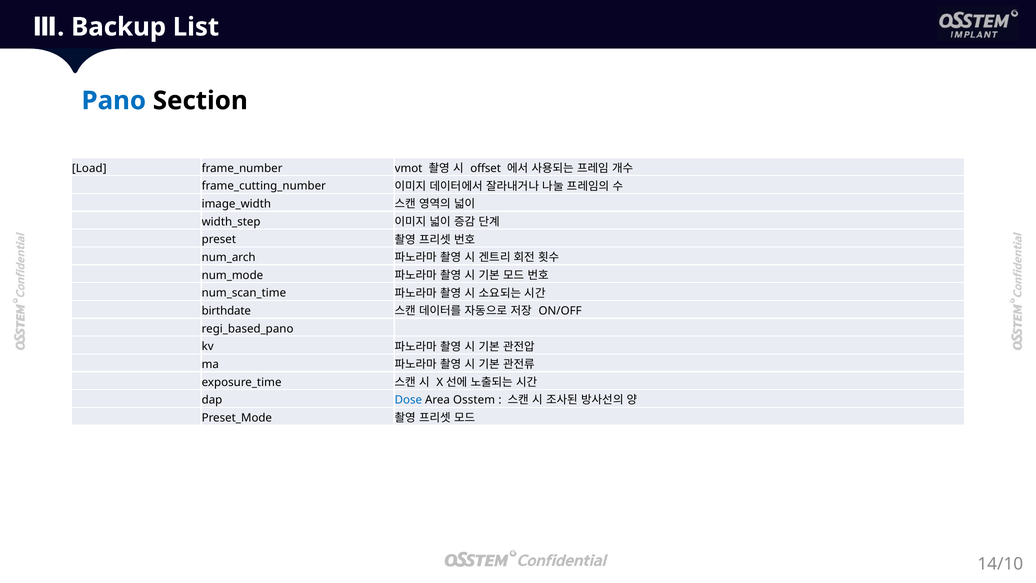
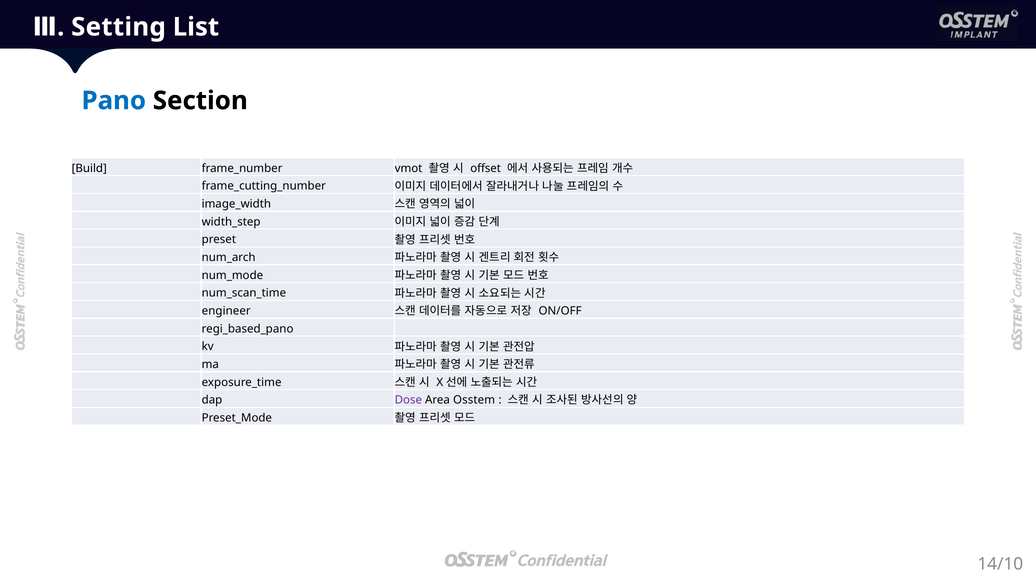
Backup: Backup -> Setting
Load: Load -> Build
birthdate: birthdate -> engineer
Dose colour: blue -> purple
